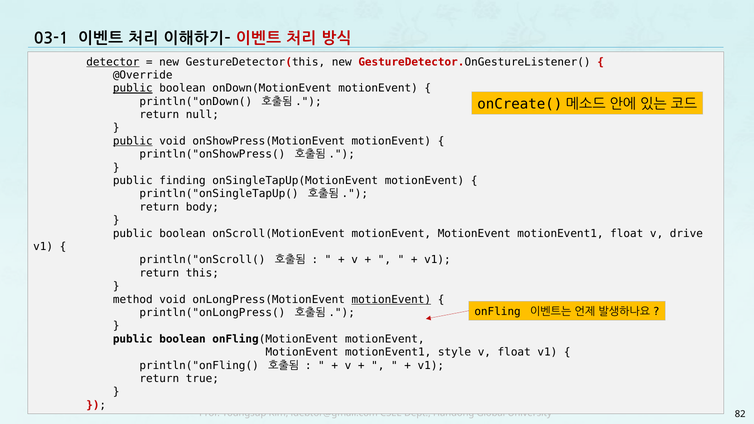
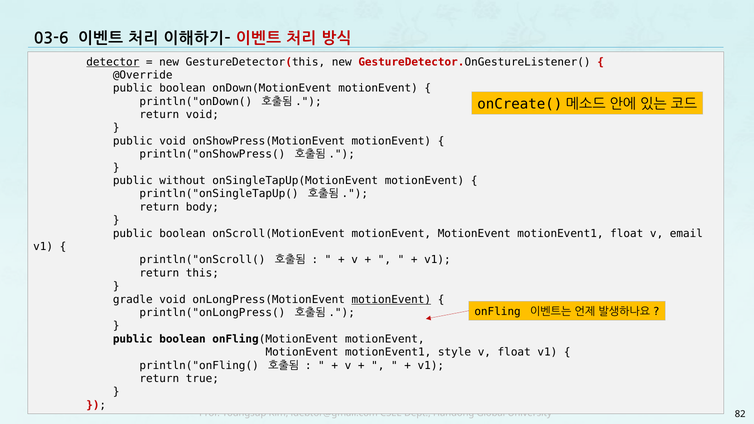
03-1: 03-1 -> 03-6
public at (133, 88) underline: present -> none
return null: null -> void
public at (133, 141) underline: present -> none
finding: finding -> without
drive: drive -> email
method: method -> gradle
